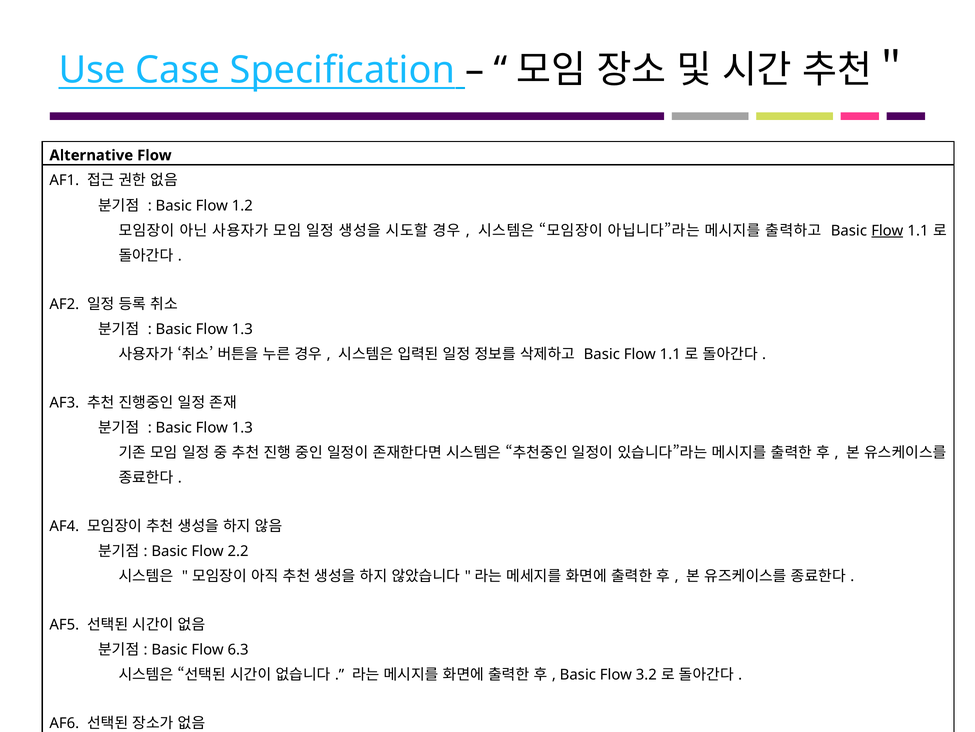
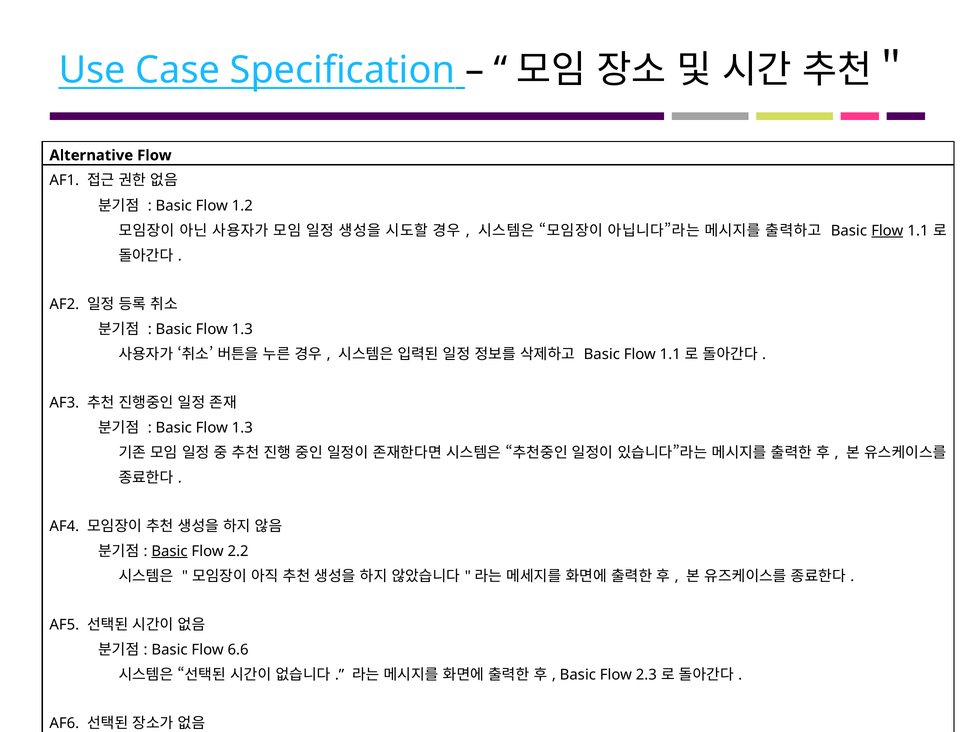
Basic at (169, 551) underline: none -> present
6.3: 6.3 -> 6.6
3.2: 3.2 -> 2.3
